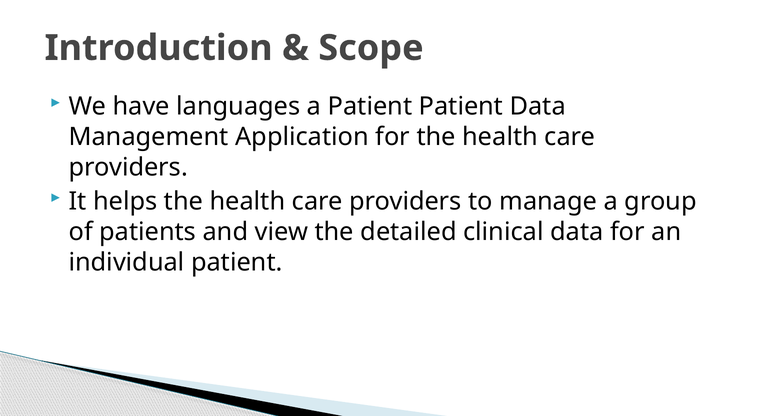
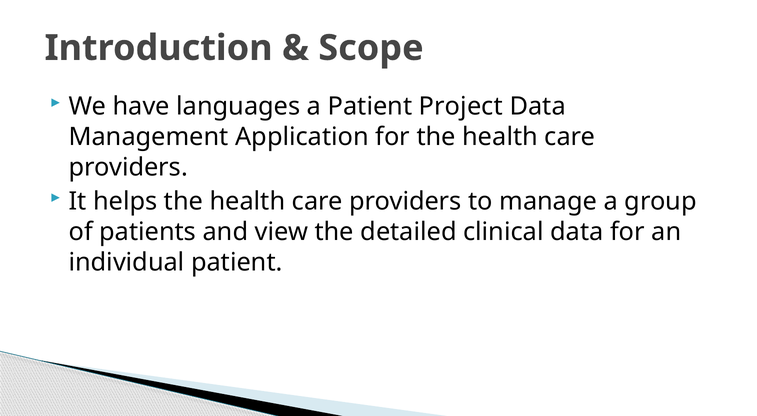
Patient Patient: Patient -> Project
